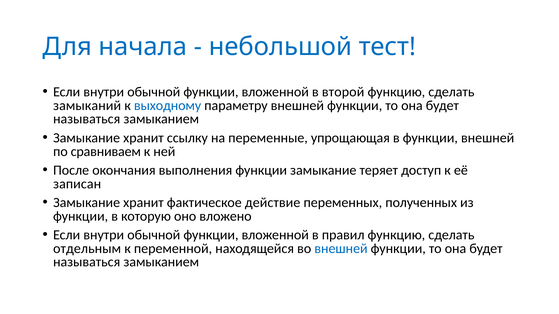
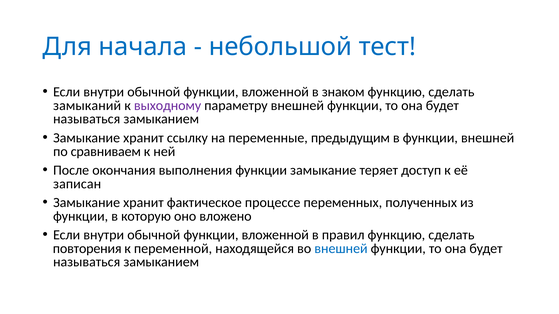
второй: второй -> знаком
выходному colour: blue -> purple
упрощающая: упрощающая -> предыдущим
действие: действие -> процессе
отдельным: отдельным -> повторения
